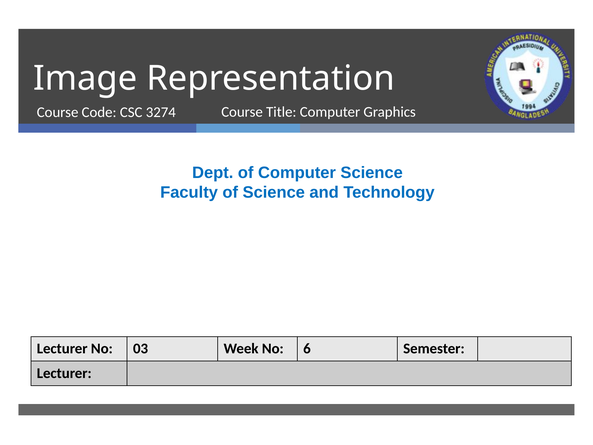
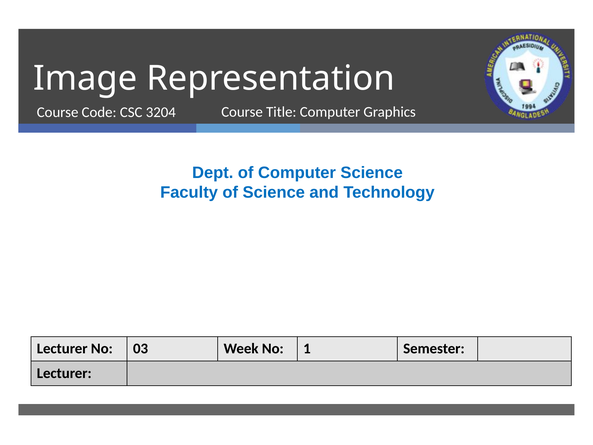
3274: 3274 -> 3204
6: 6 -> 1
